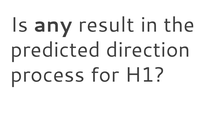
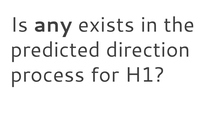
result: result -> exists
